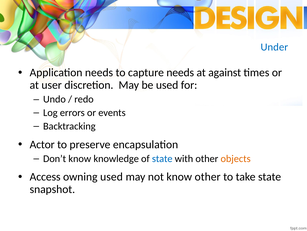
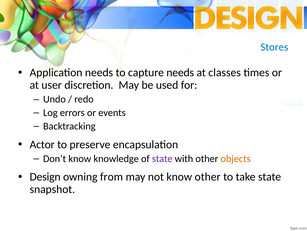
Under: Under -> Stores
against: against -> classes
state at (162, 158) colour: blue -> purple
Access: Access -> Design
owning used: used -> from
